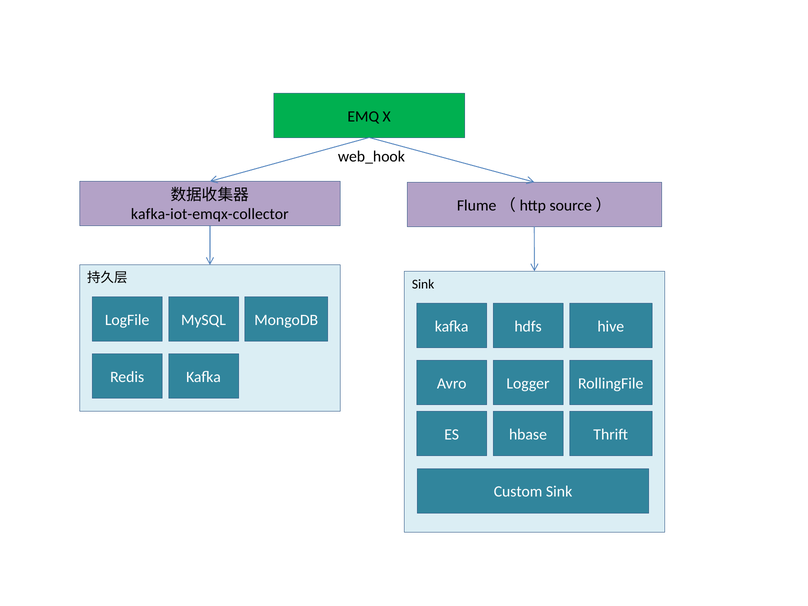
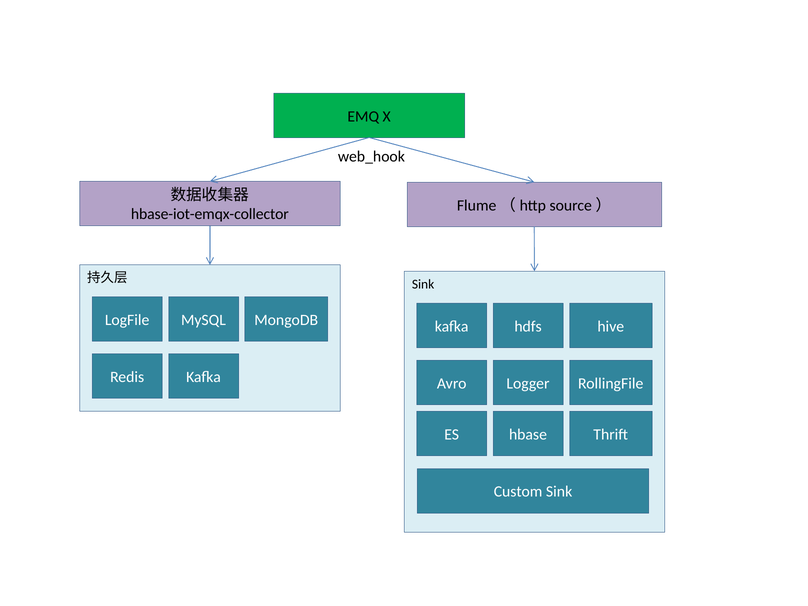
kafka-iot-emqx-collector: kafka-iot-emqx-collector -> hbase-iot-emqx-collector
